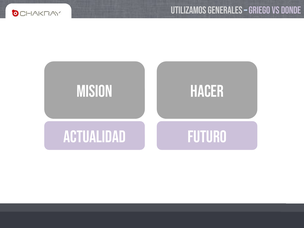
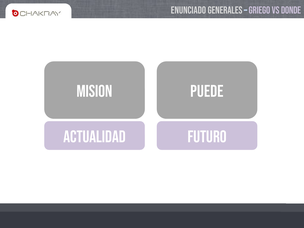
Utilizamos: Utilizamos -> Enunciado
HACER: HACER -> PUEDE
